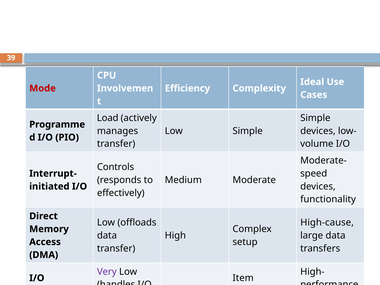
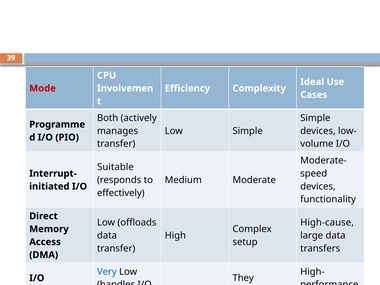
Load: Load -> Both
Controls: Controls -> Suitable
Very colour: purple -> blue
Item: Item -> They
